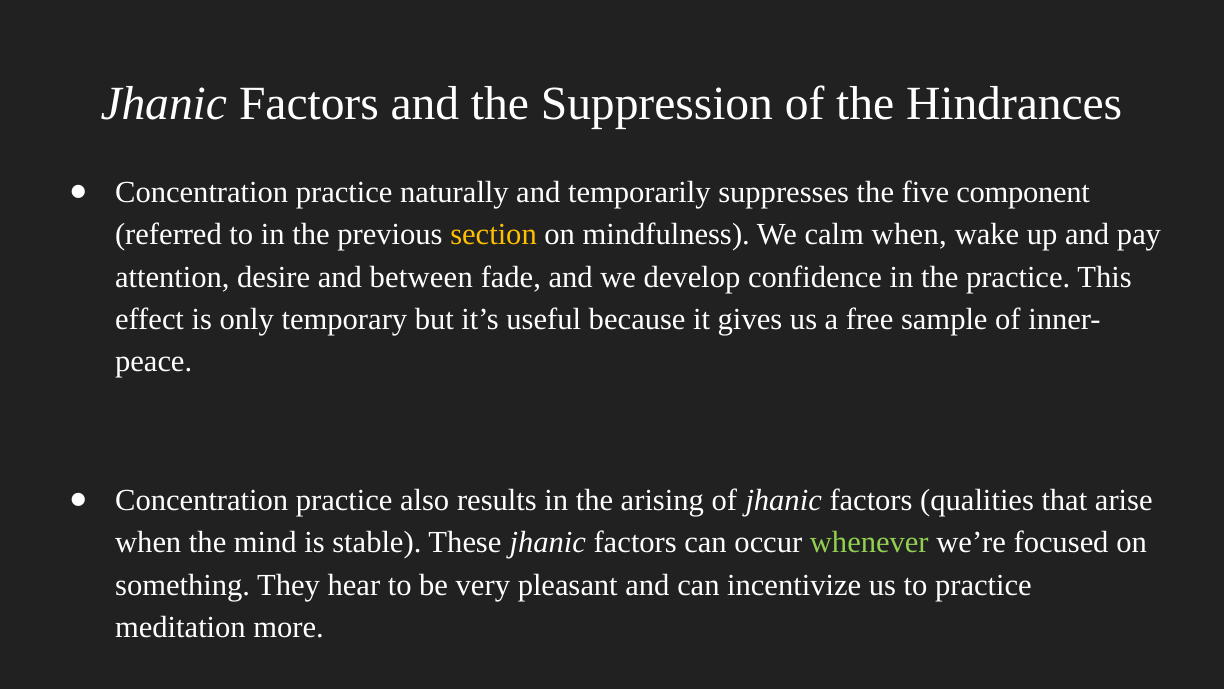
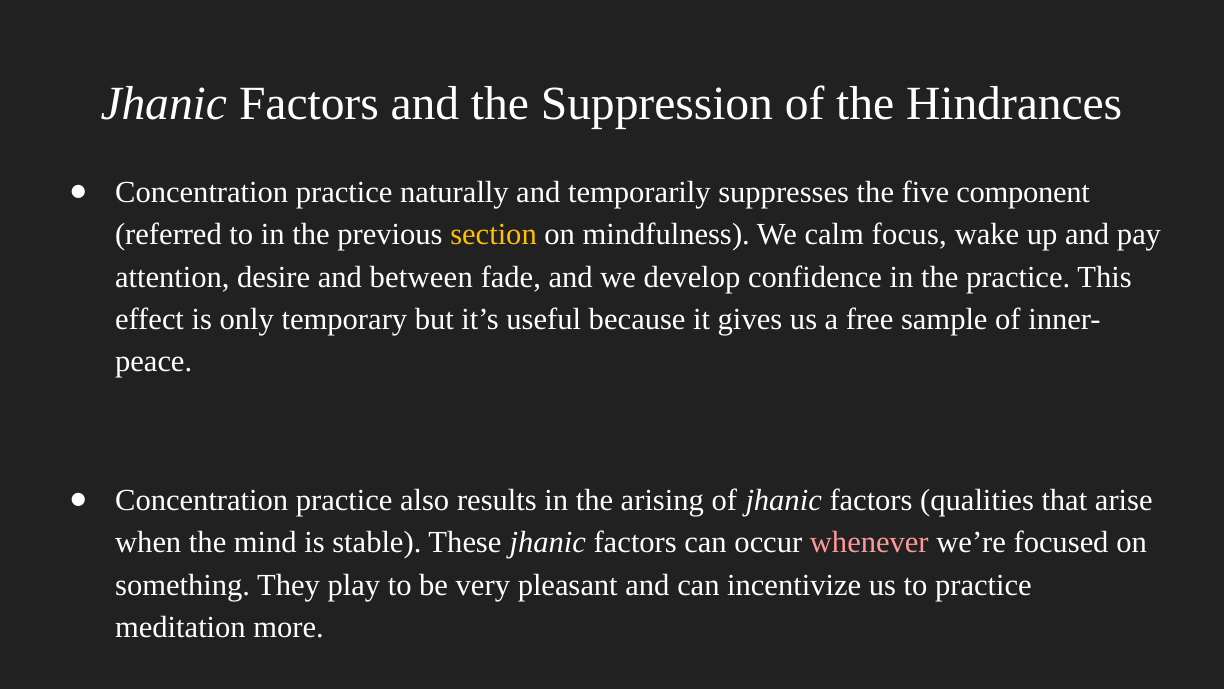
calm when: when -> focus
whenever colour: light green -> pink
hear: hear -> play
